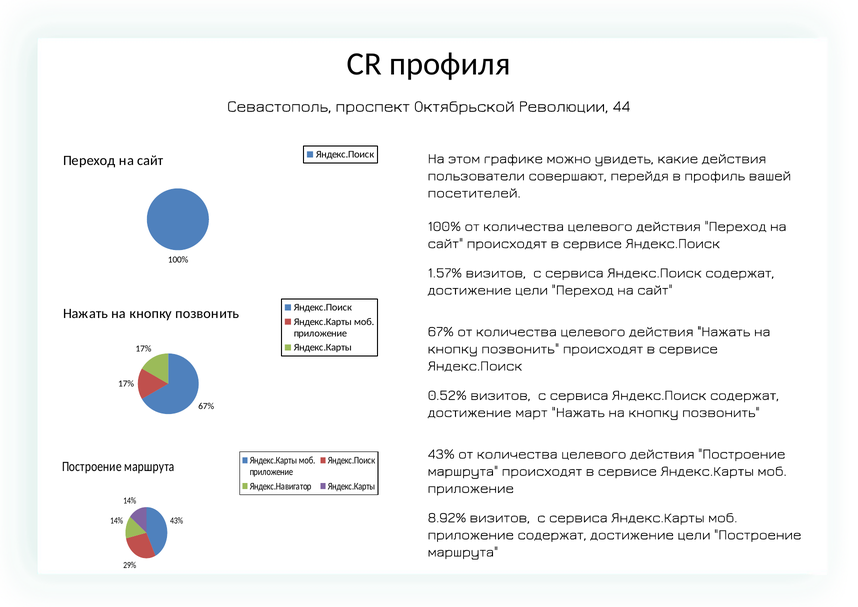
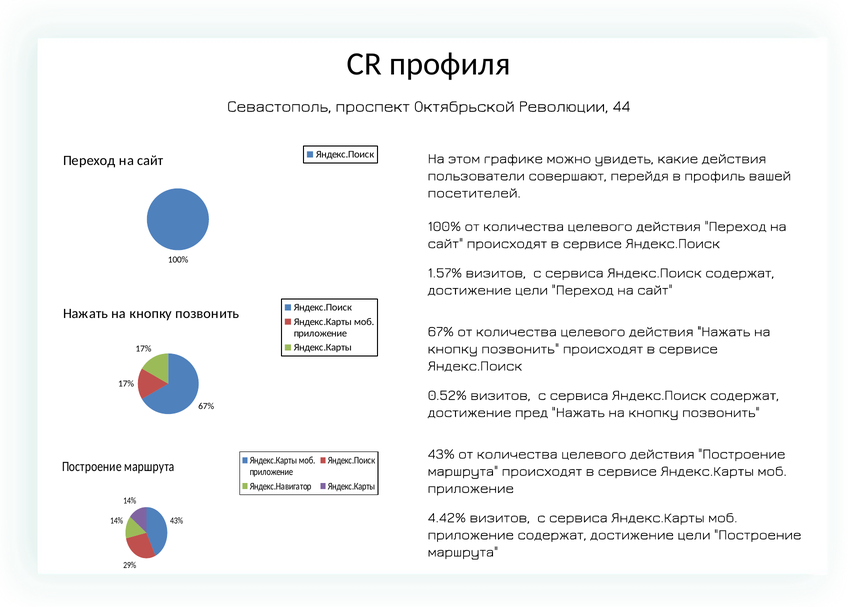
март: март -> пред
8.92%: 8.92% -> 4.42%
